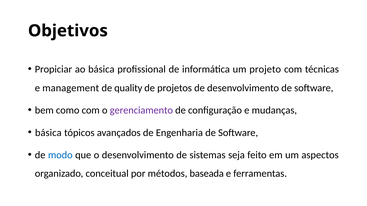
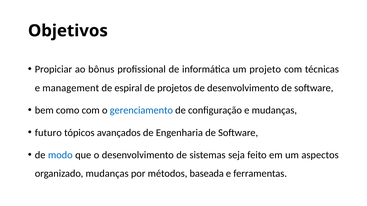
ao básica: básica -> bônus
quality: quality -> espiral
gerenciamento colour: purple -> blue
básica at (48, 133): básica -> futuro
organizado conceitual: conceitual -> mudanças
